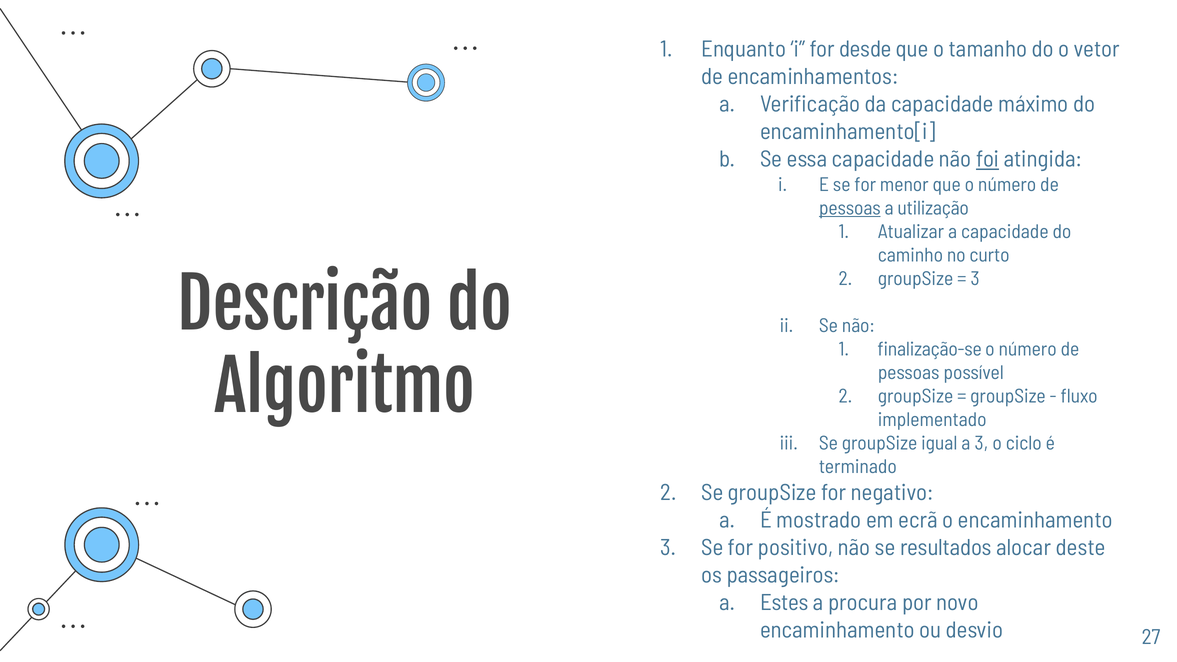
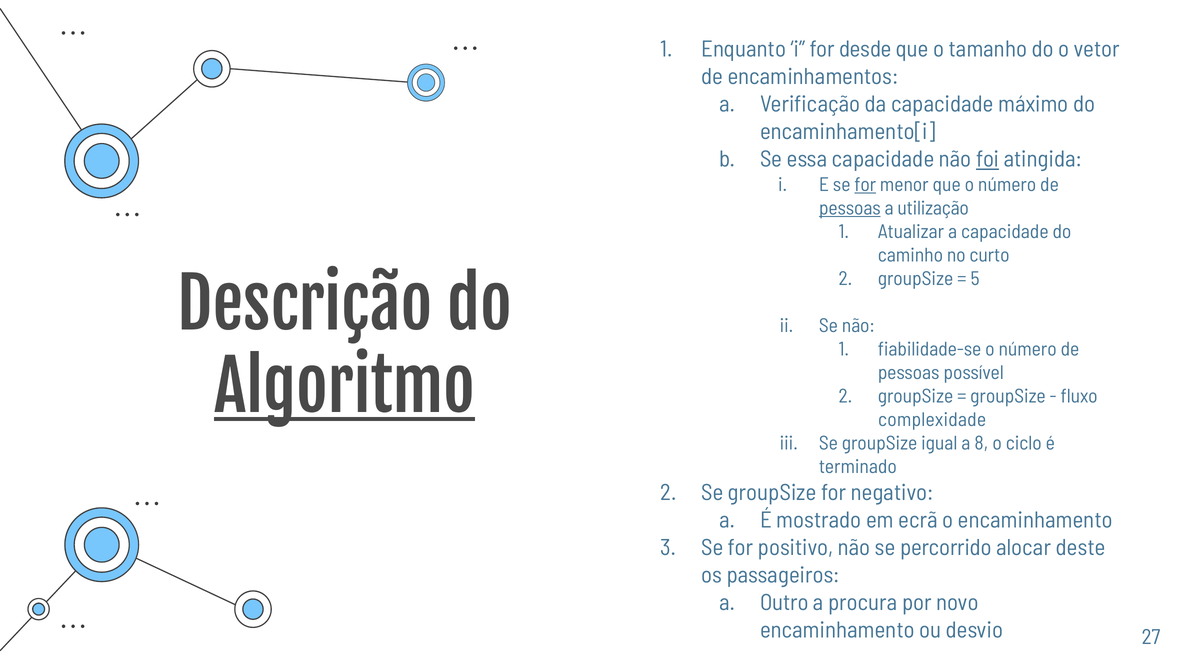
for at (865, 185) underline: none -> present
3 at (975, 279): 3 -> 5
finalização-se: finalização-se -> fiabilidade-se
Algoritmo underline: none -> present
implementado: implementado -> complexidade
a 3: 3 -> 8
resultados: resultados -> percorrido
Estes: Estes -> Outro
